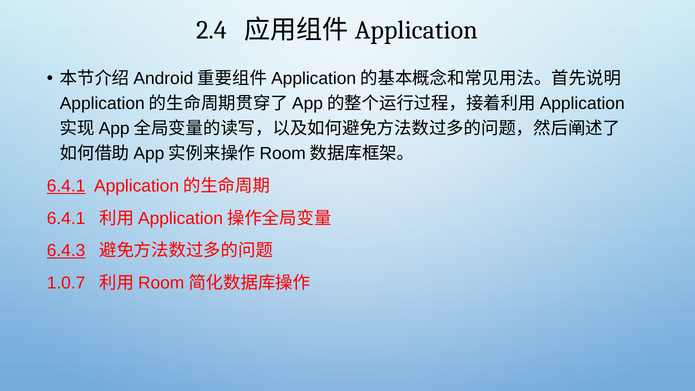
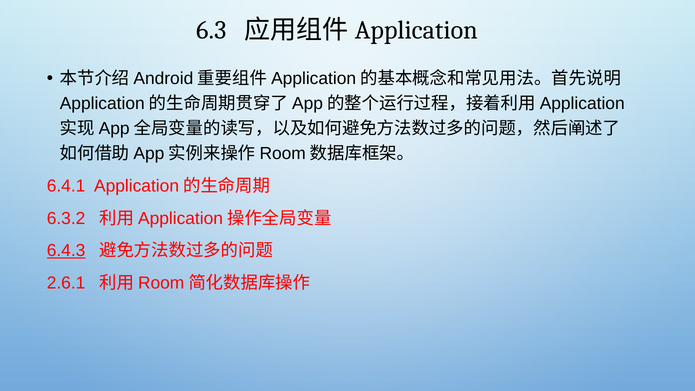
2.4: 2.4 -> 6.3
6.4.1 at (66, 186) underline: present -> none
6.4.1 at (66, 218): 6.4.1 -> 6.3.2
1.0.7: 1.0.7 -> 2.6.1
